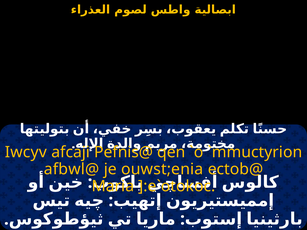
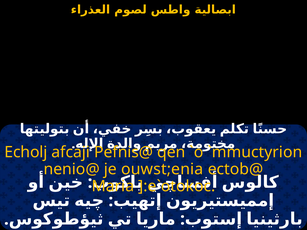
Iwcyv: Iwcyv -> Echolj
afbwl@: afbwl@ -> nenio@
